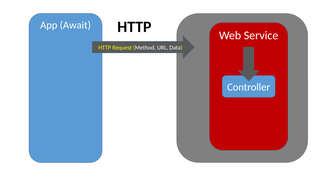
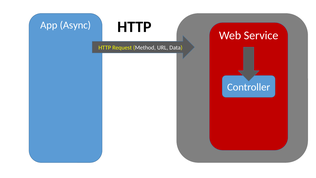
Await: Await -> Async
